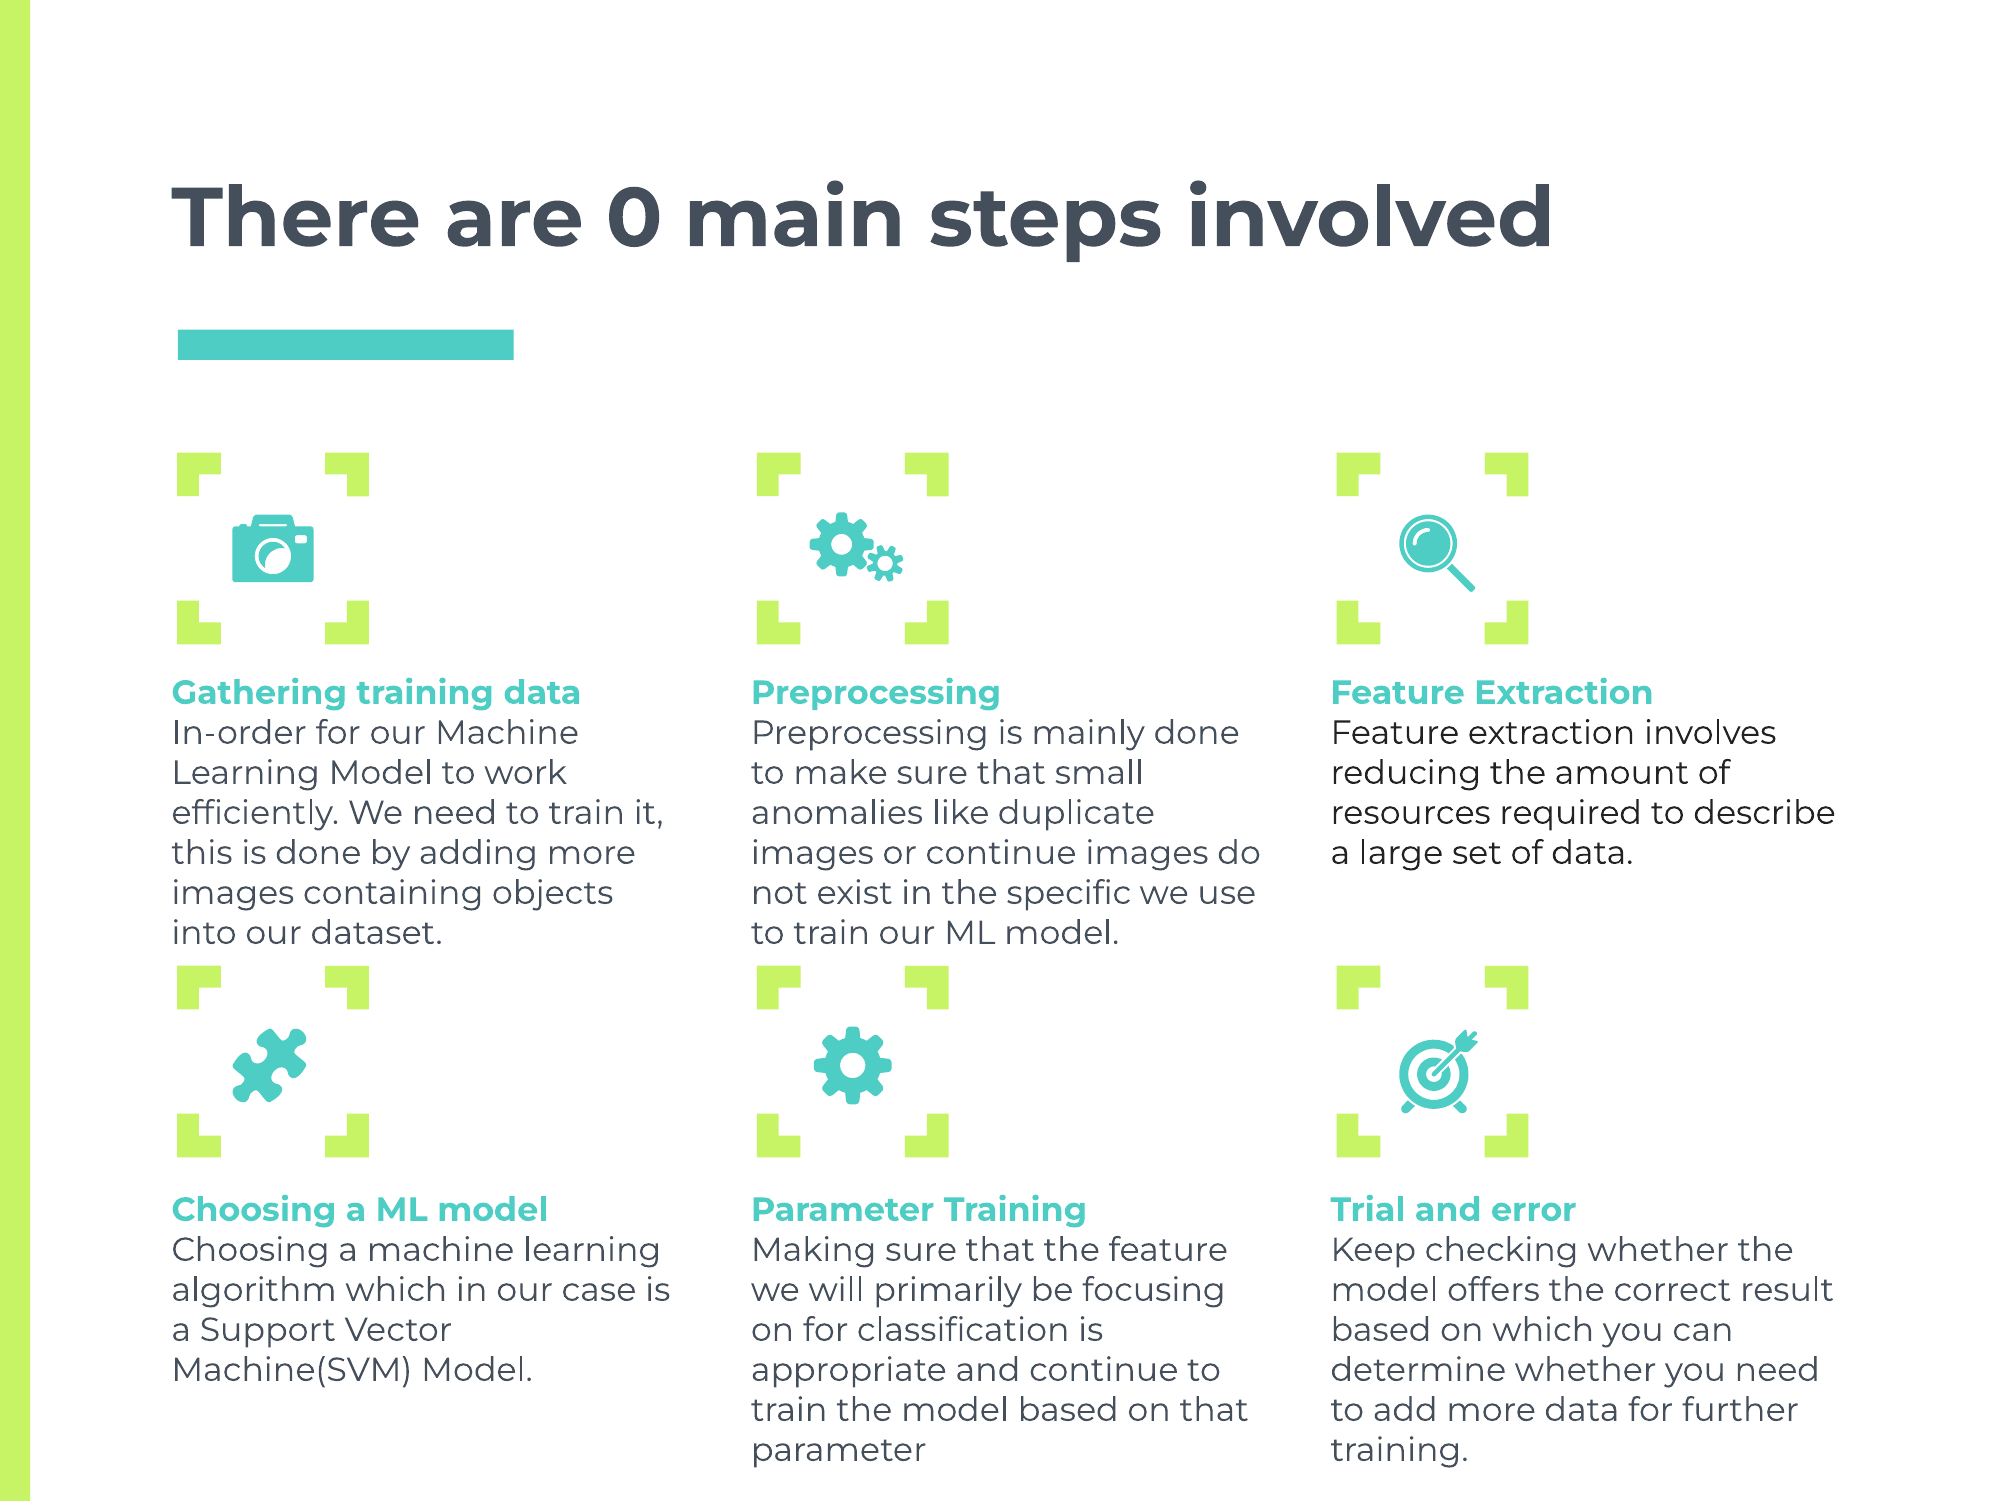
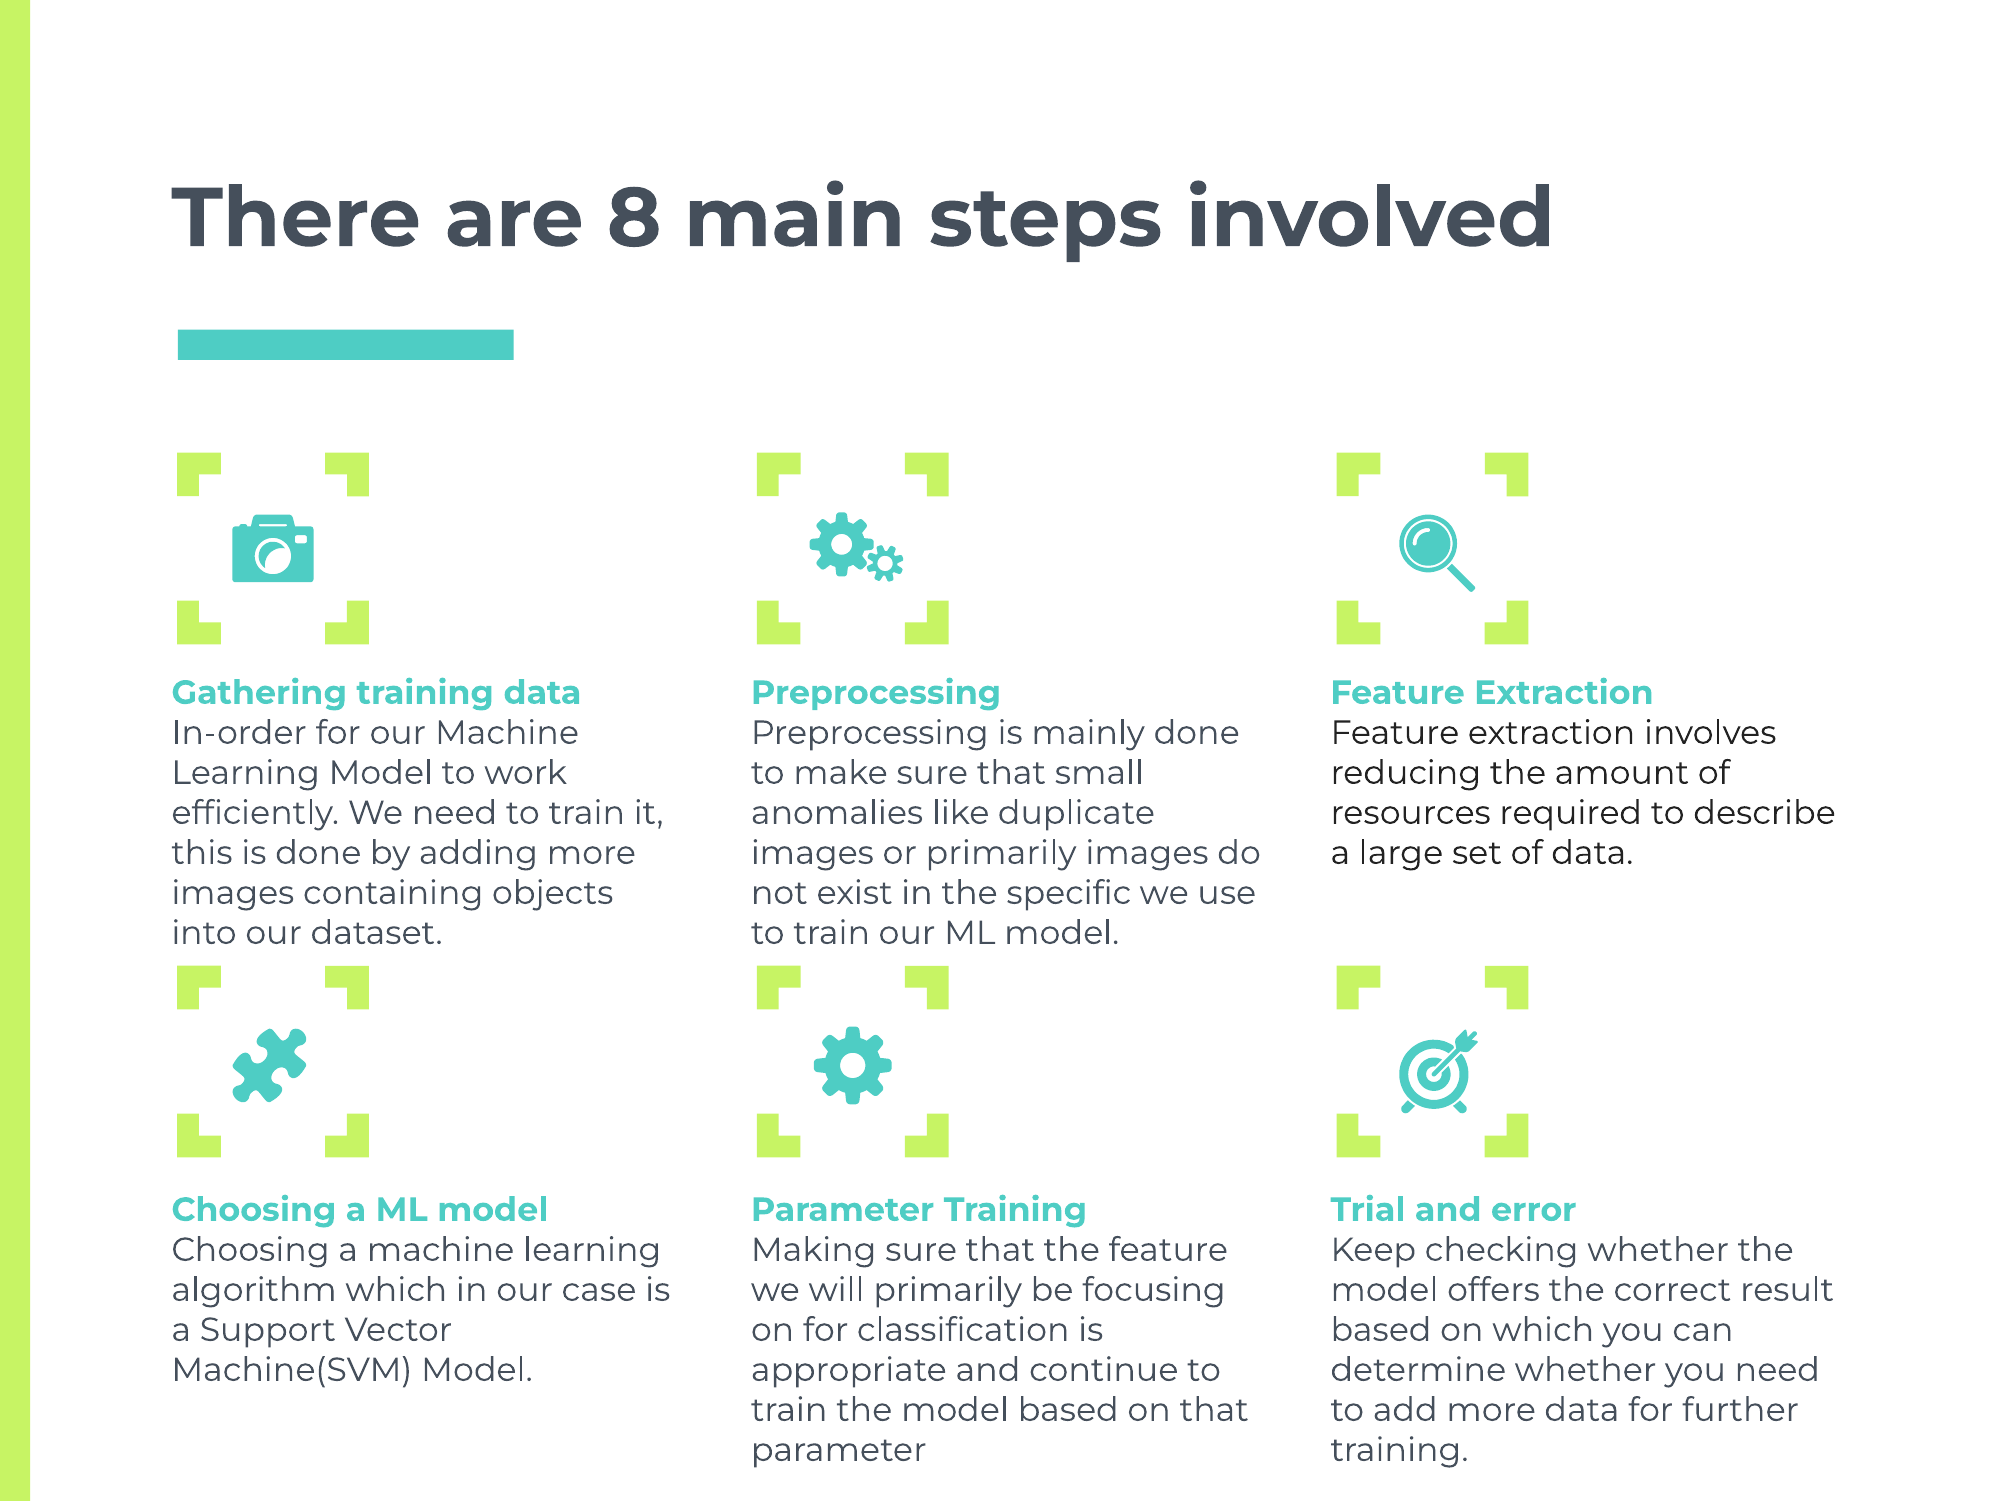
0: 0 -> 8
or continue: continue -> primarily
